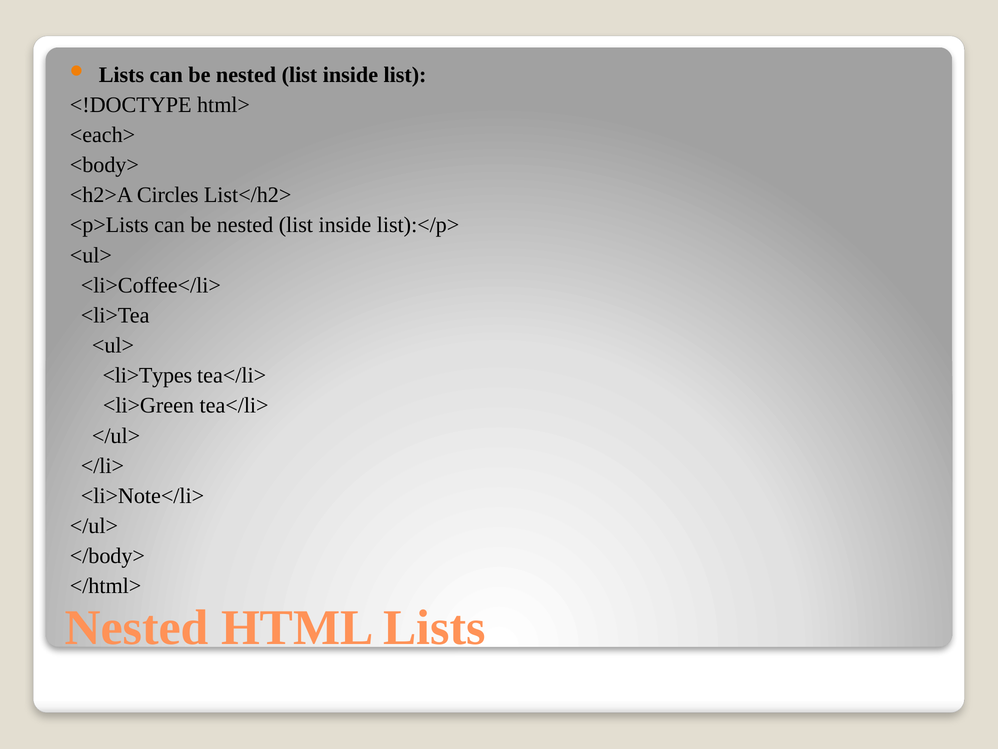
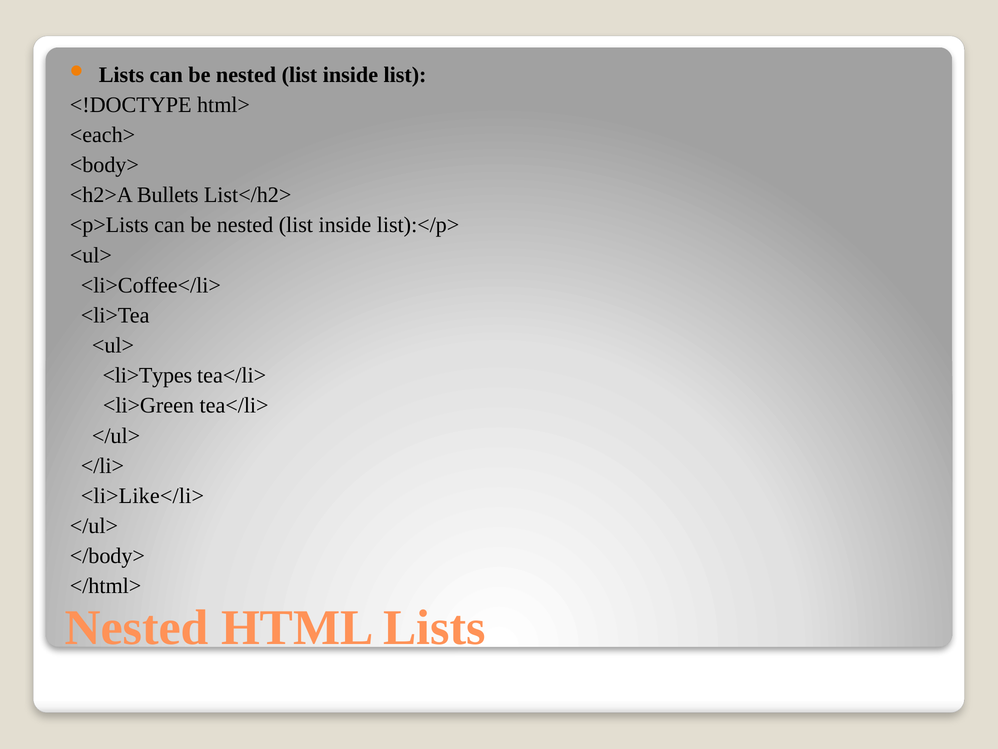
Circles: Circles -> Bullets
<li>Note</li>: <li>Note</li> -> <li>Like</li>
